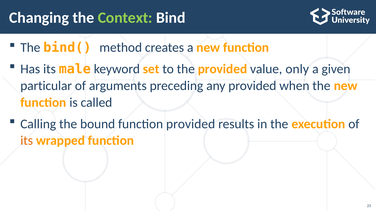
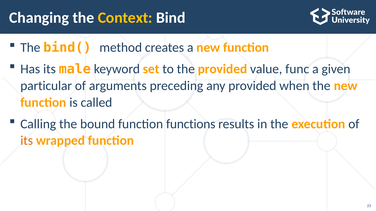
Context colour: light green -> yellow
only: only -> func
function provided: provided -> functions
